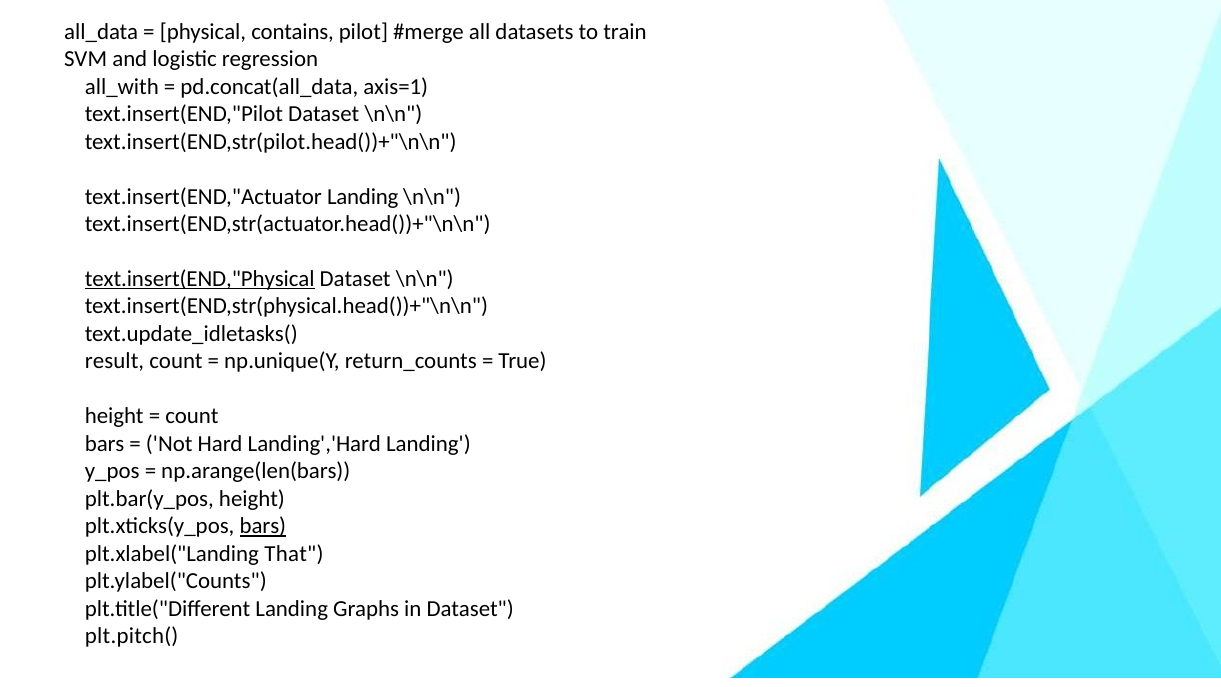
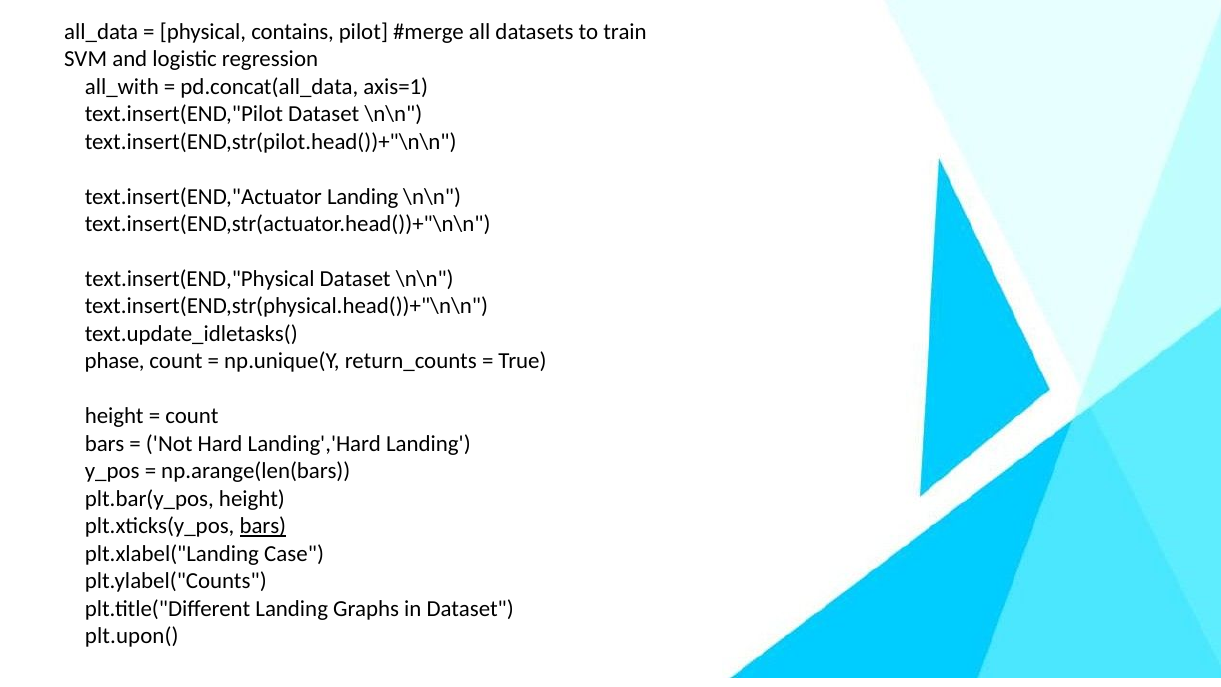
text.insert(END,"Physical underline: present -> none
result: result -> phase
That: That -> Case
plt.pitch(: plt.pitch( -> plt.upon(
